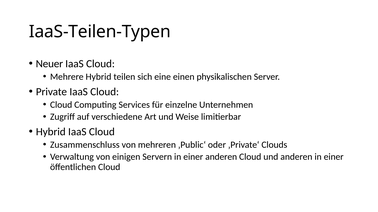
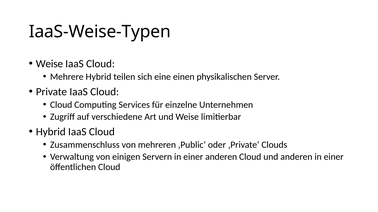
IaaS-Teilen-Typen: IaaS-Teilen-Typen -> IaaS-Weise-Typen
Neuer at (49, 64): Neuer -> Weise
